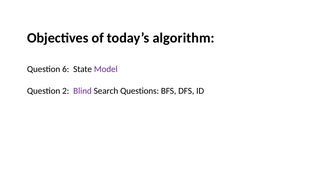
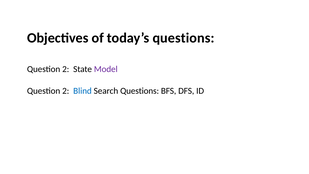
today’s algorithm: algorithm -> questions
6 at (66, 69): 6 -> 2
Blind colour: purple -> blue
